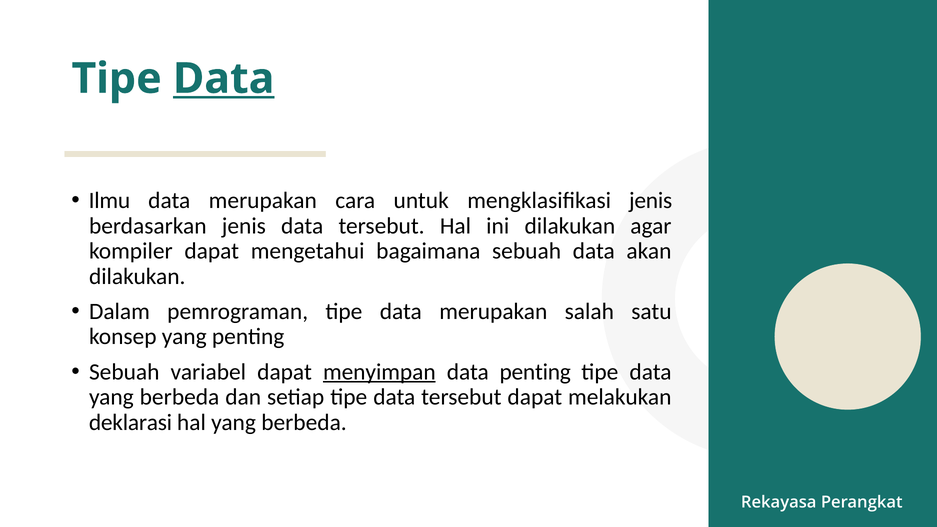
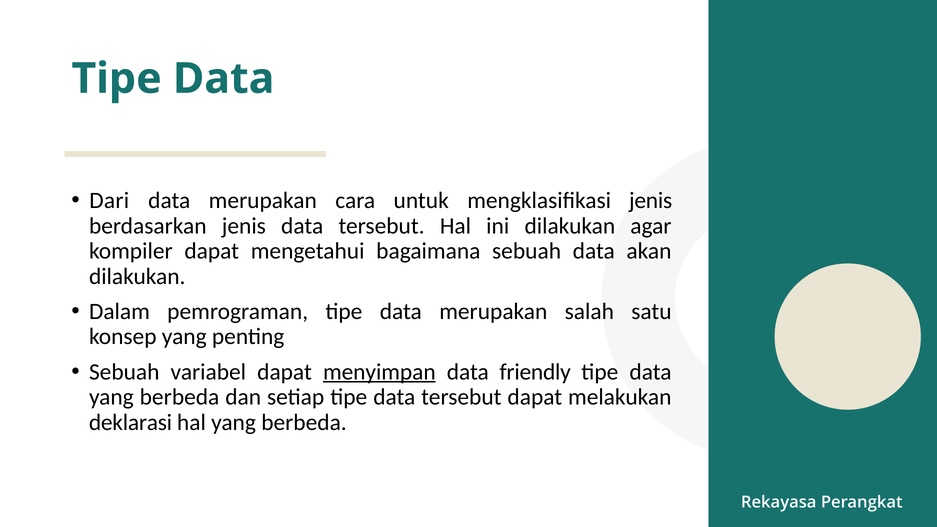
Data at (224, 79) underline: present -> none
Ilmu: Ilmu -> Dari
data penting: penting -> friendly
